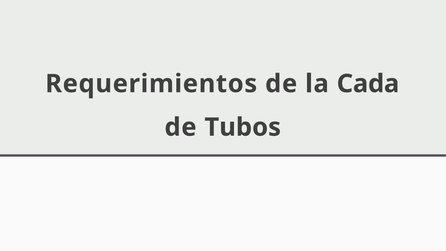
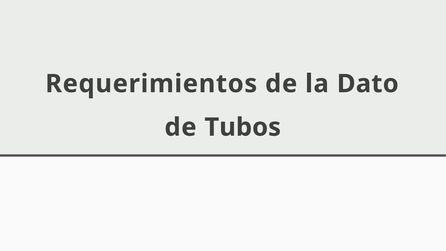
Cada: Cada -> Dato
